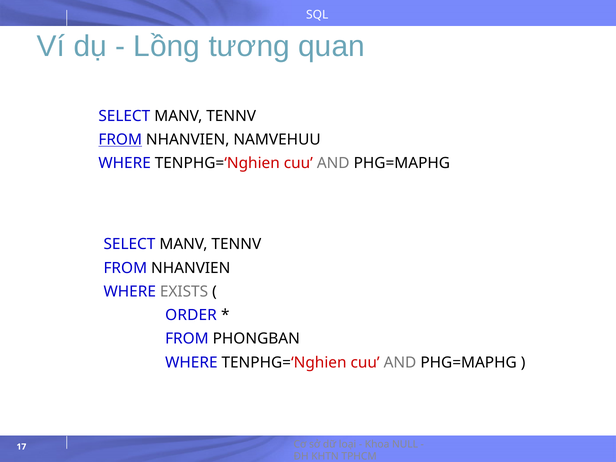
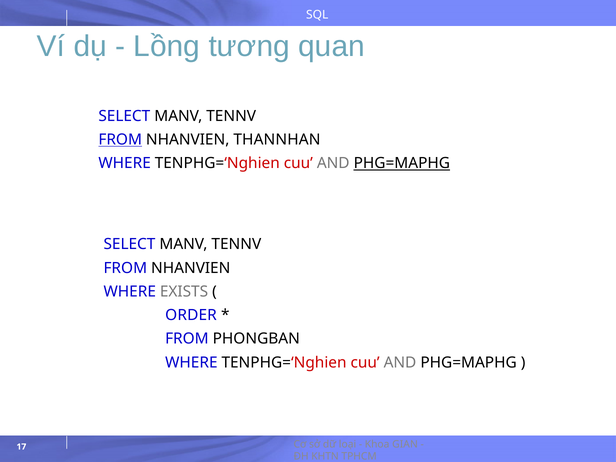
NAMVEHUU: NAMVEHUU -> THANNHAN
PHG=MAPHG at (402, 163) underline: none -> present
NULL: NULL -> GIAN
